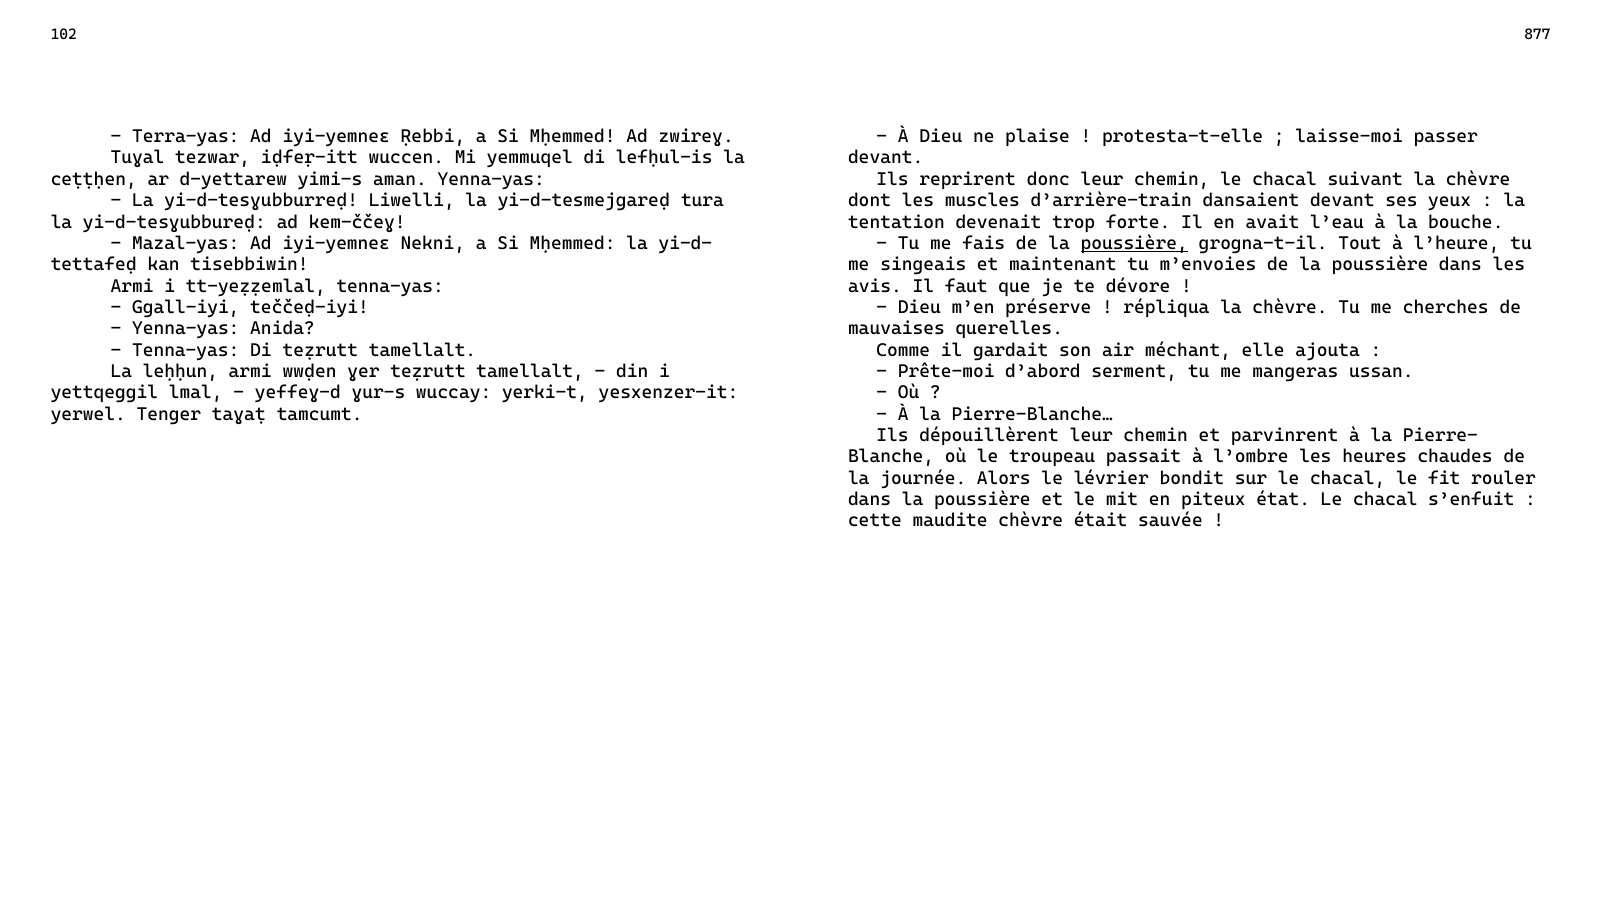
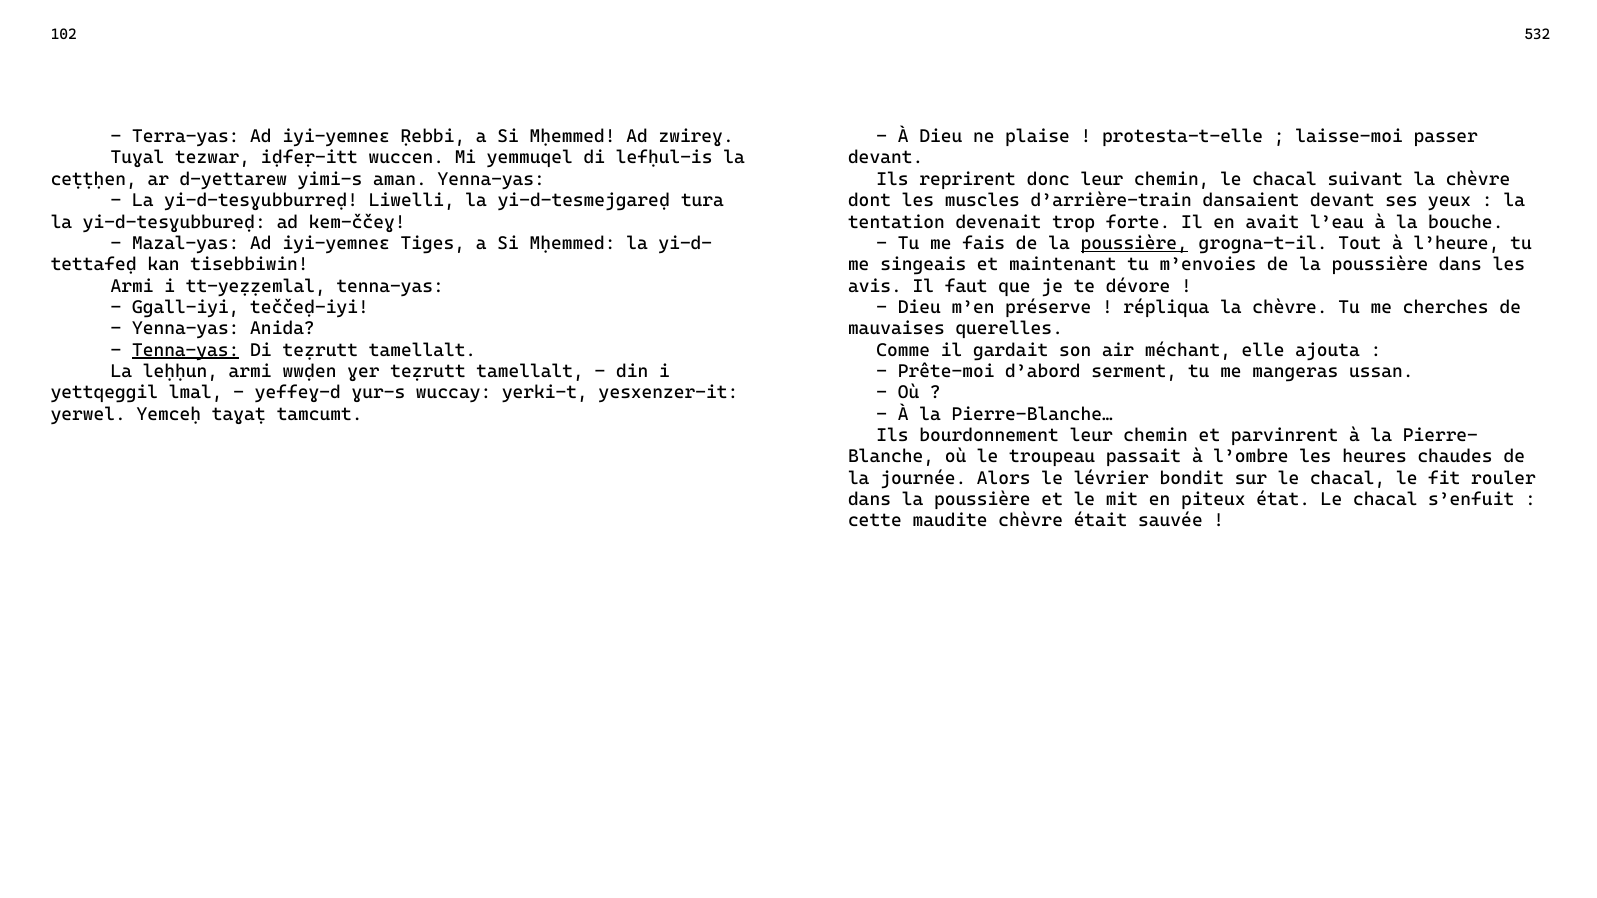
877: 877 -> 532
Nekni: Nekni -> Tiges
Tenna-yas at (186, 350) underline: none -> present
Tenger: Tenger -> Yemceḥ
dépouillèrent: dépouillèrent -> bourdonnement
